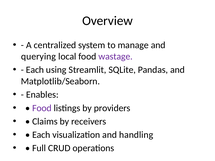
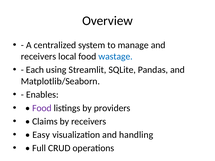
querying at (39, 57): querying -> receivers
wastage colour: purple -> blue
Each at (41, 135): Each -> Easy
